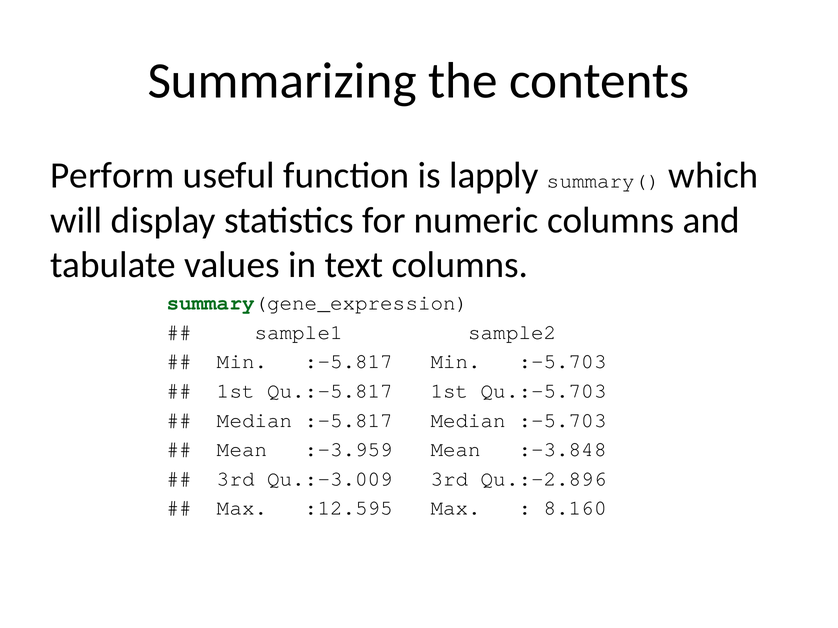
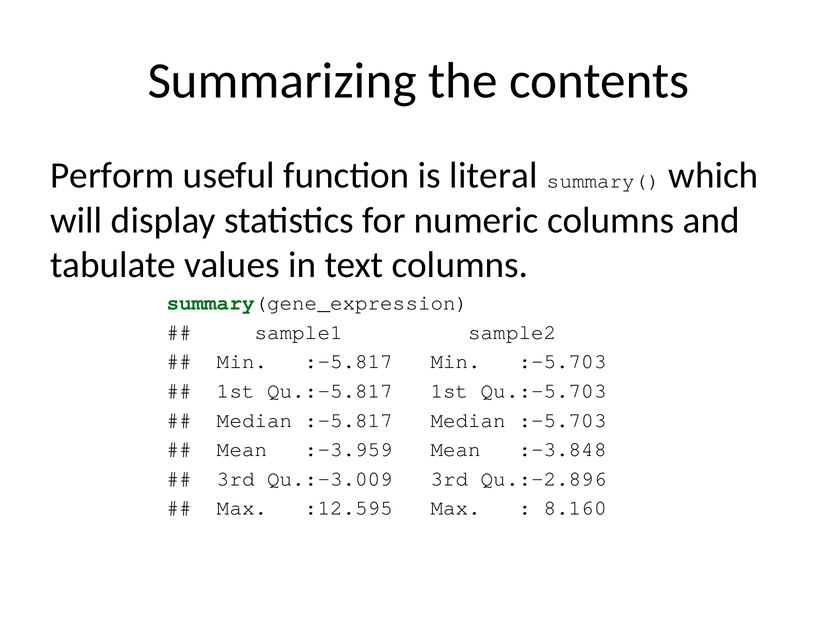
lapply: lapply -> literal
